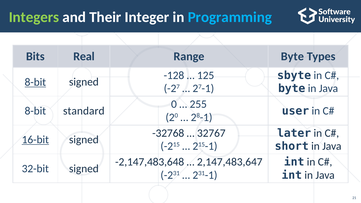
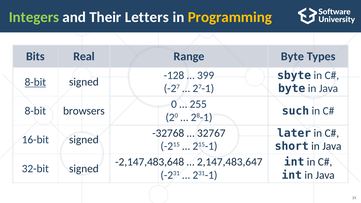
Integer: Integer -> Letters
Programming colour: light blue -> yellow
125: 125 -> 399
user: user -> such
standard: standard -> browsers
16-bit underline: present -> none
